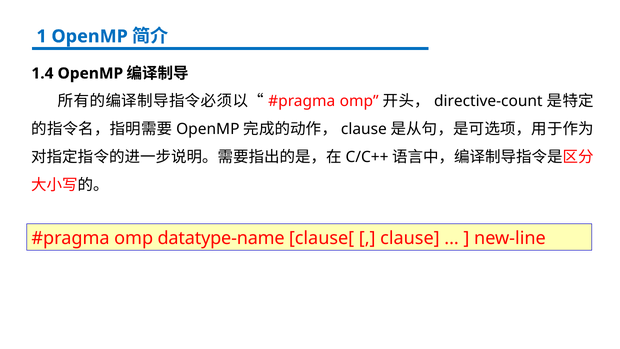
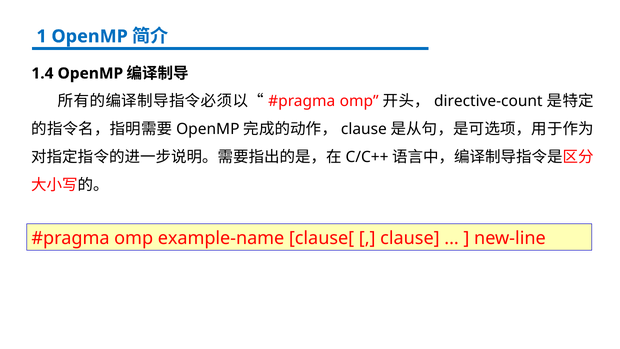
datatype-name: datatype-name -> example-name
